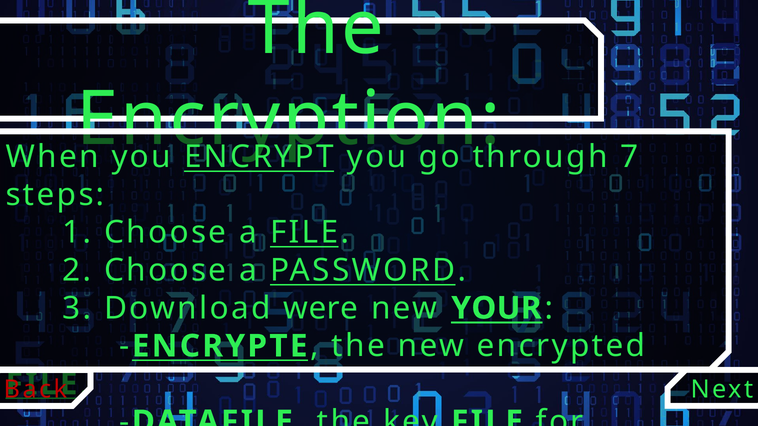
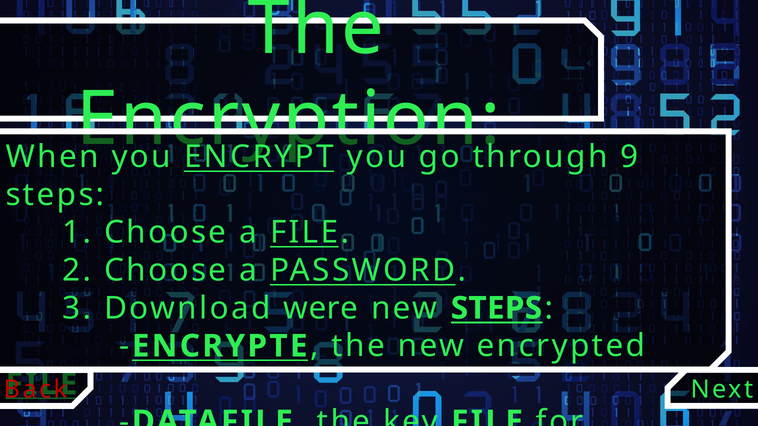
7: 7 -> 9
new YOUR: YOUR -> STEPS
